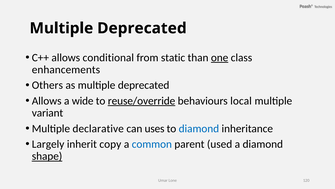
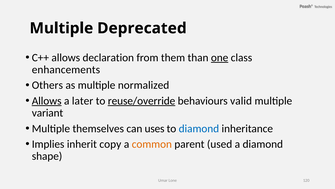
conditional: conditional -> declaration
static: static -> them
as multiple deprecated: deprecated -> normalized
Allows at (47, 101) underline: none -> present
wide: wide -> later
local: local -> valid
declarative: declarative -> themselves
Largely: Largely -> Implies
common colour: blue -> orange
shape underline: present -> none
